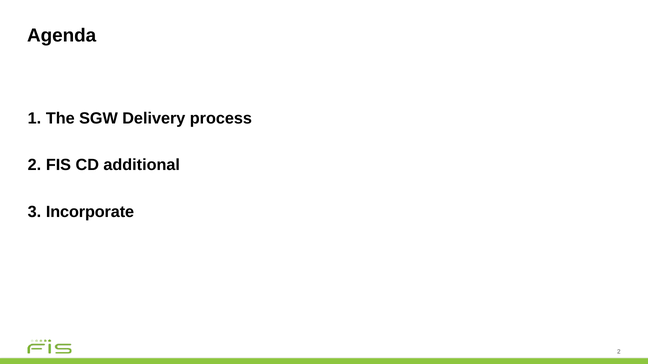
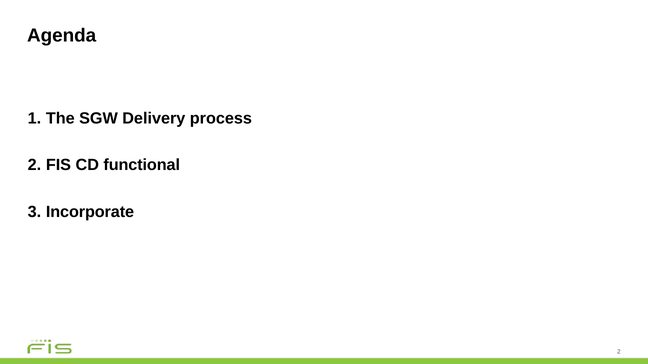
additional: additional -> functional
